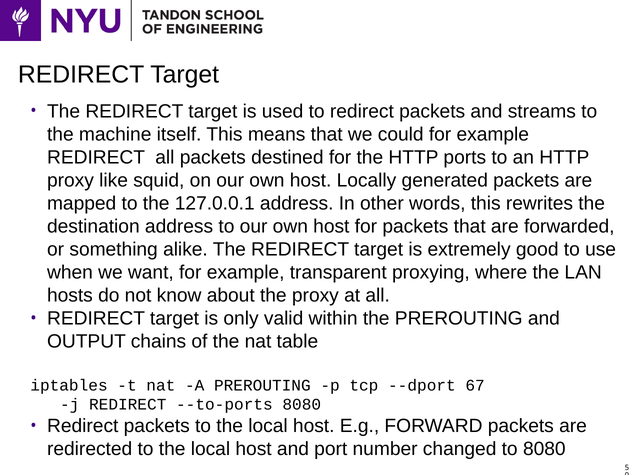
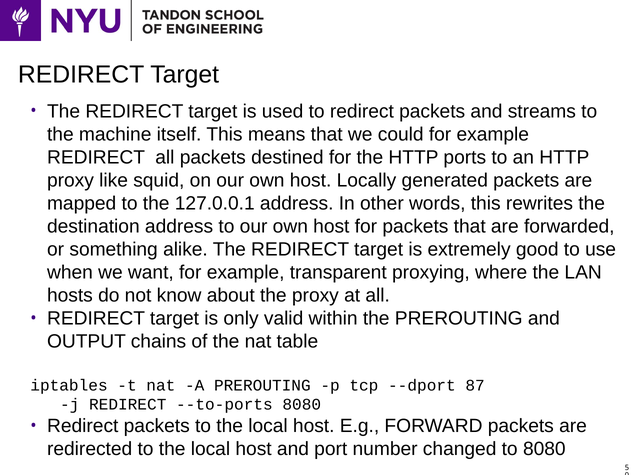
67: 67 -> 87
